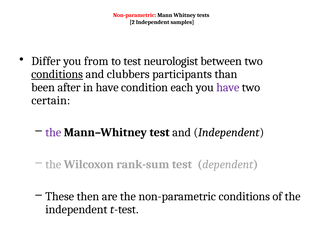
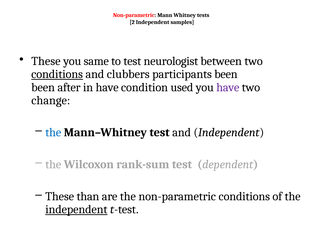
Differ at (46, 61): Differ -> These
from: from -> same
participants than: than -> been
each: each -> used
certain: certain -> change
the at (53, 132) colour: purple -> blue
then: then -> than
independent at (76, 209) underline: none -> present
